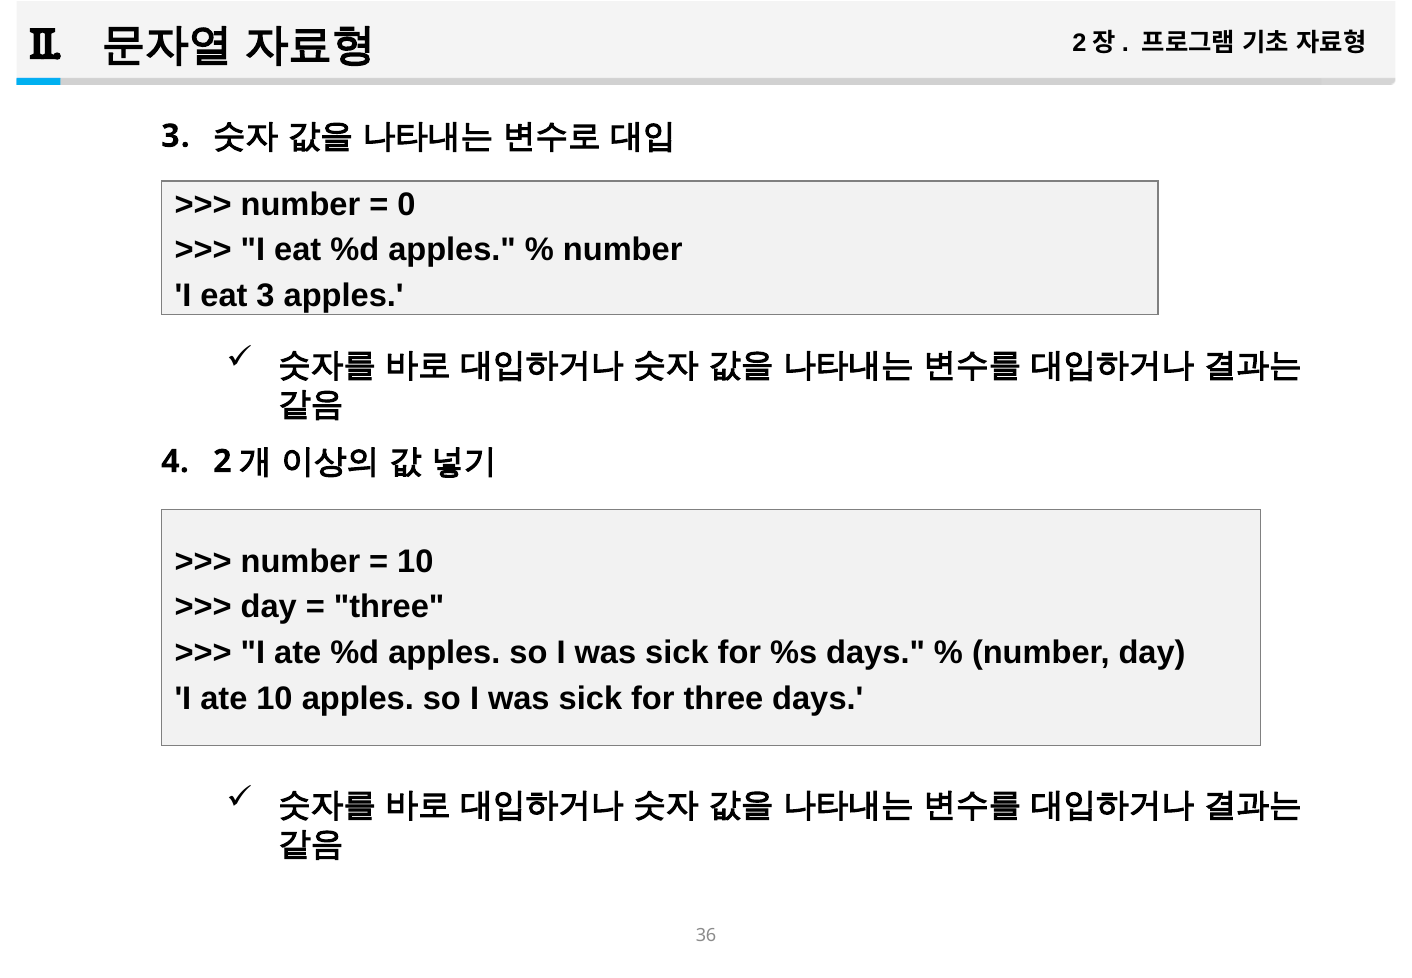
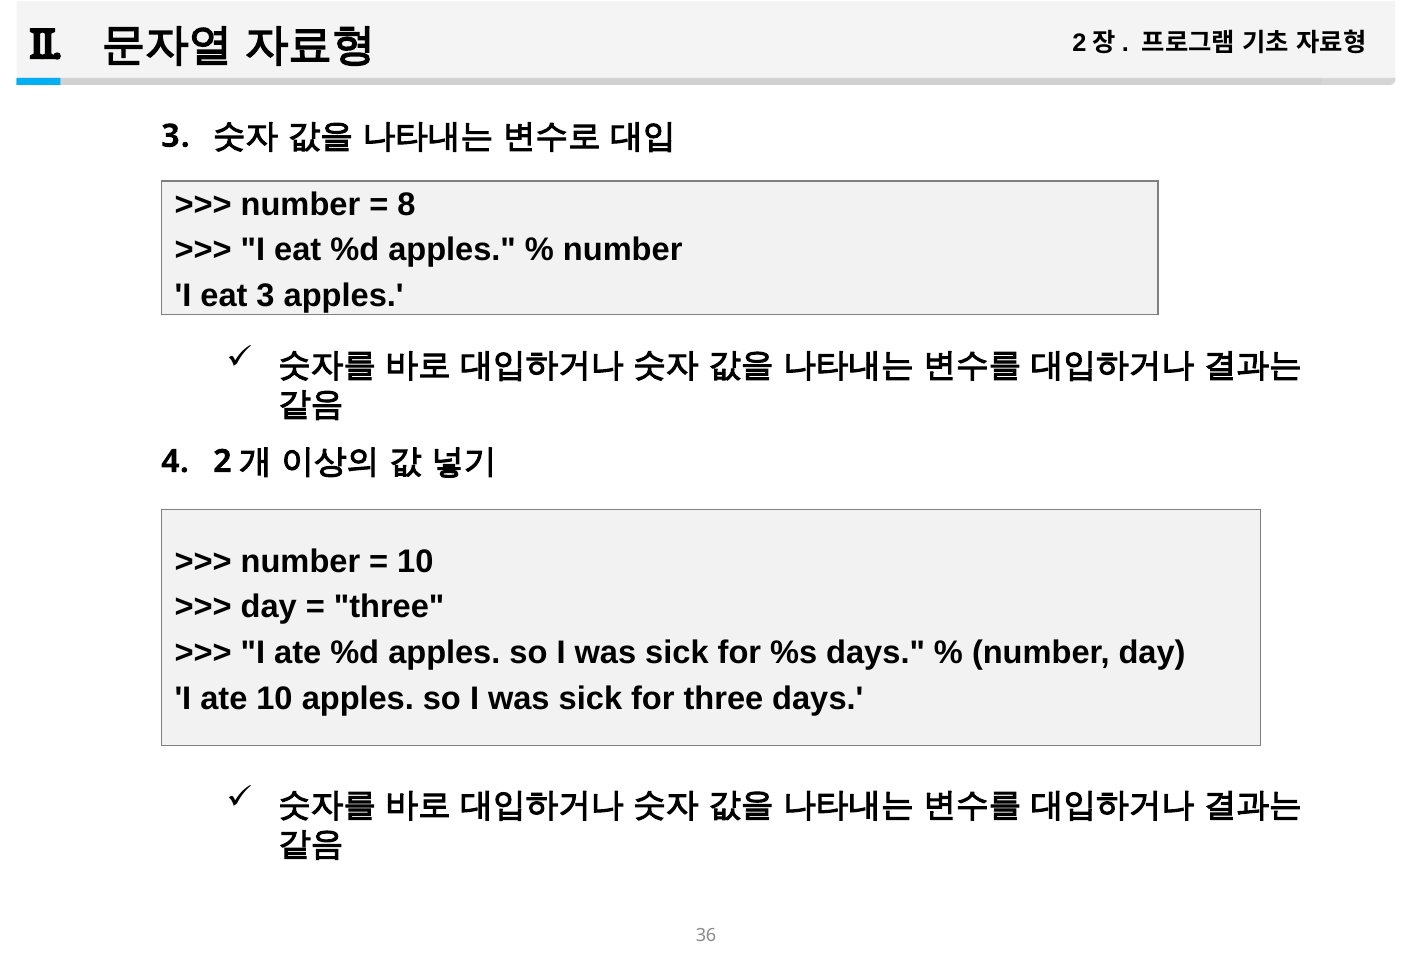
0: 0 -> 8
